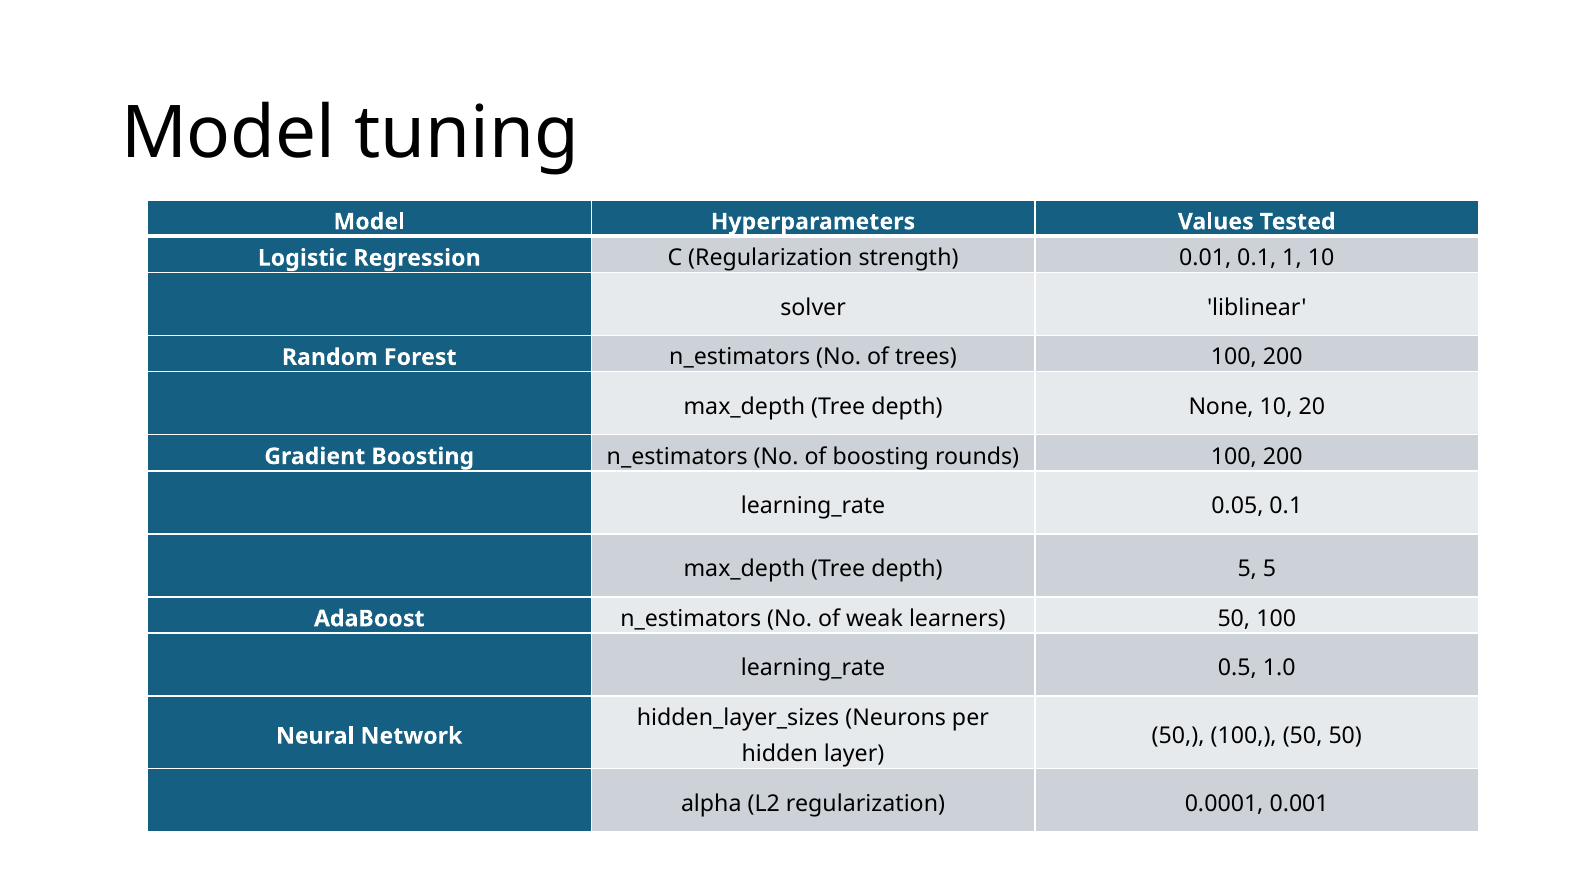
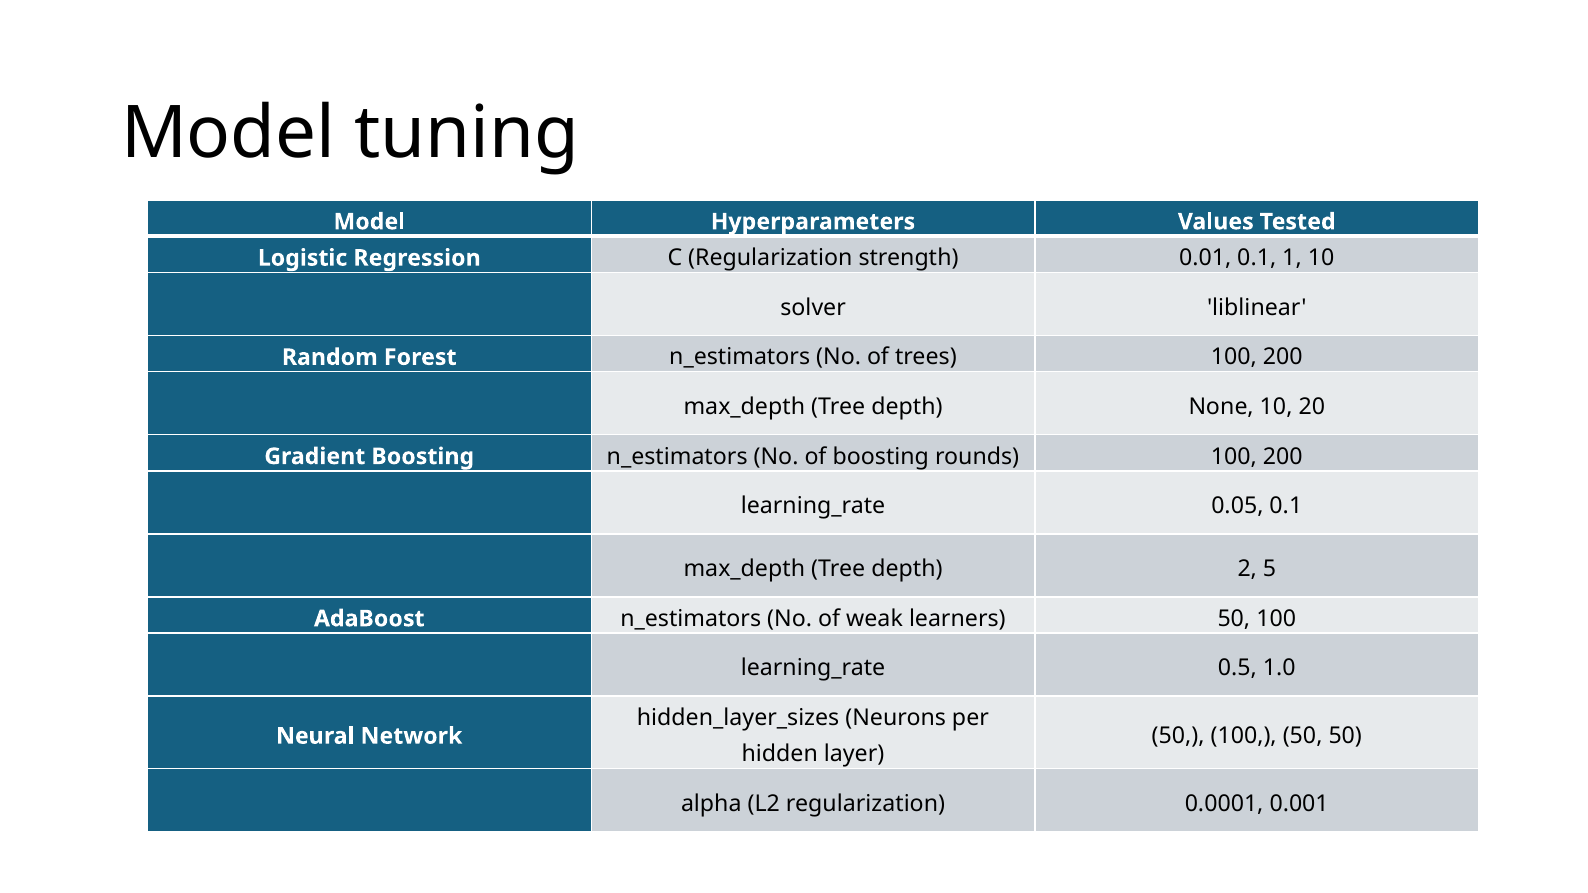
depth 5: 5 -> 2
